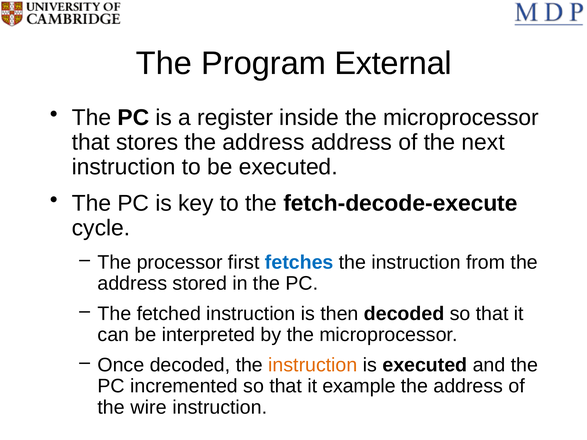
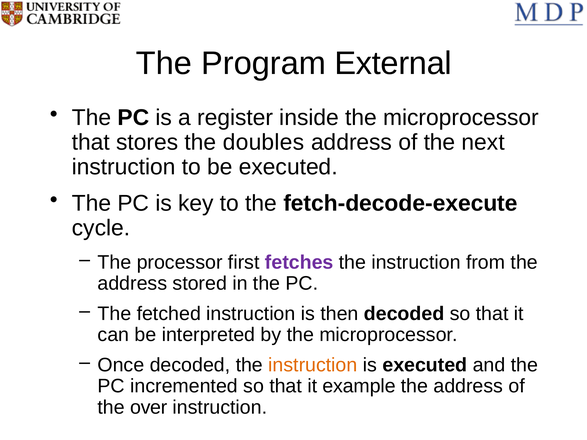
stores the address: address -> doubles
fetches colour: blue -> purple
wire: wire -> over
